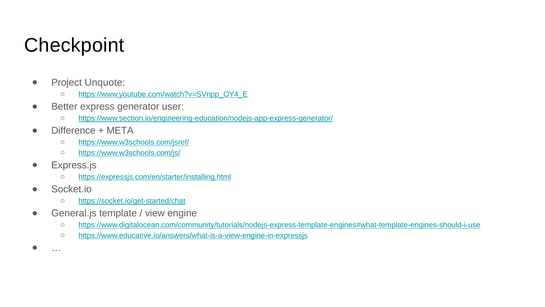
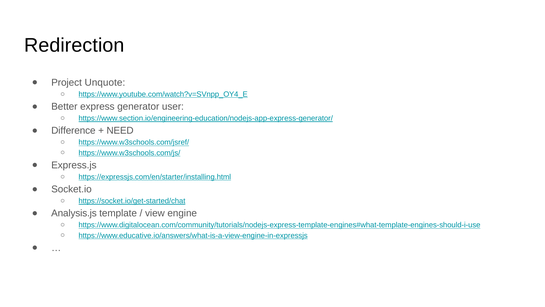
Checkpoint: Checkpoint -> Redirection
META: META -> NEED
General.js: General.js -> Analysis.js
